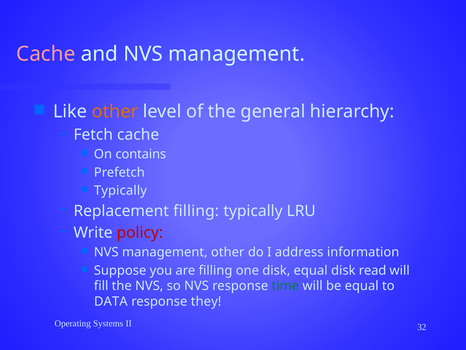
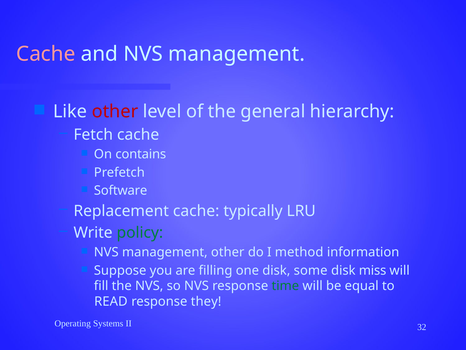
other at (115, 111) colour: orange -> red
Typically at (120, 190): Typically -> Software
Replacement filling: filling -> cache
policy colour: red -> green
address: address -> method
disk equal: equal -> some
read: read -> miss
DATA: DATA -> READ
